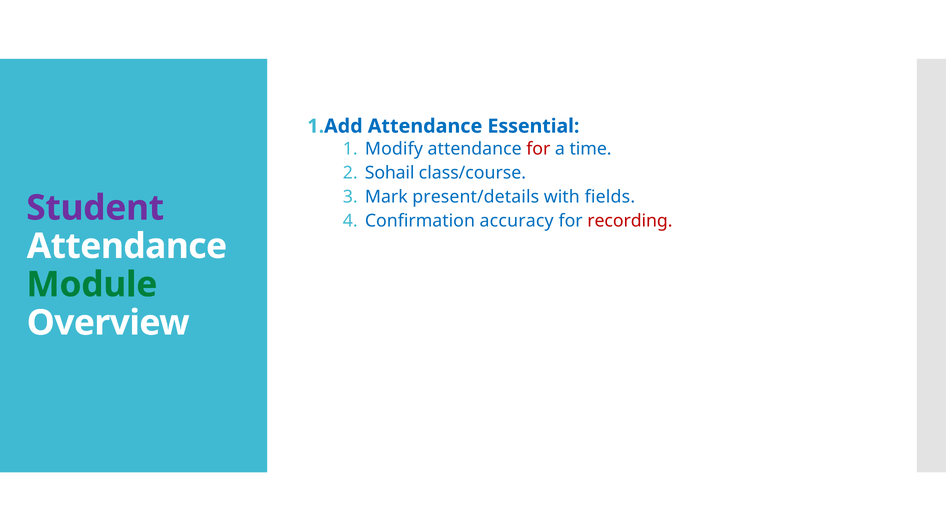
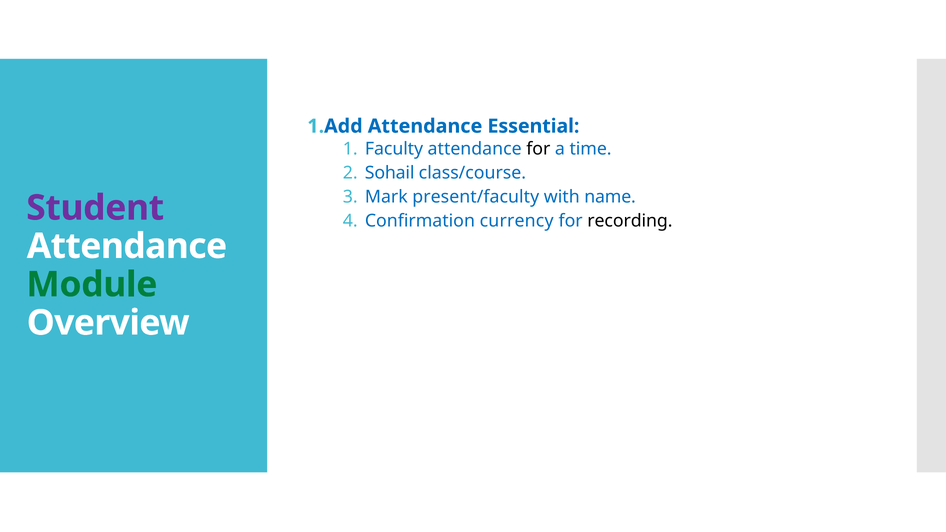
Modify: Modify -> Faculty
for at (538, 149) colour: red -> black
present/details: present/details -> present/faculty
fields: fields -> name
accuracy: accuracy -> currency
recording colour: red -> black
